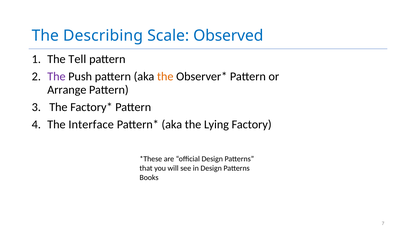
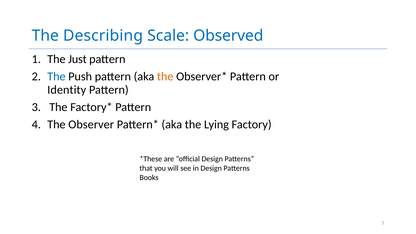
Tell: Tell -> Just
The at (56, 77) colour: purple -> blue
Arrange: Arrange -> Identity
Interface: Interface -> Observer
